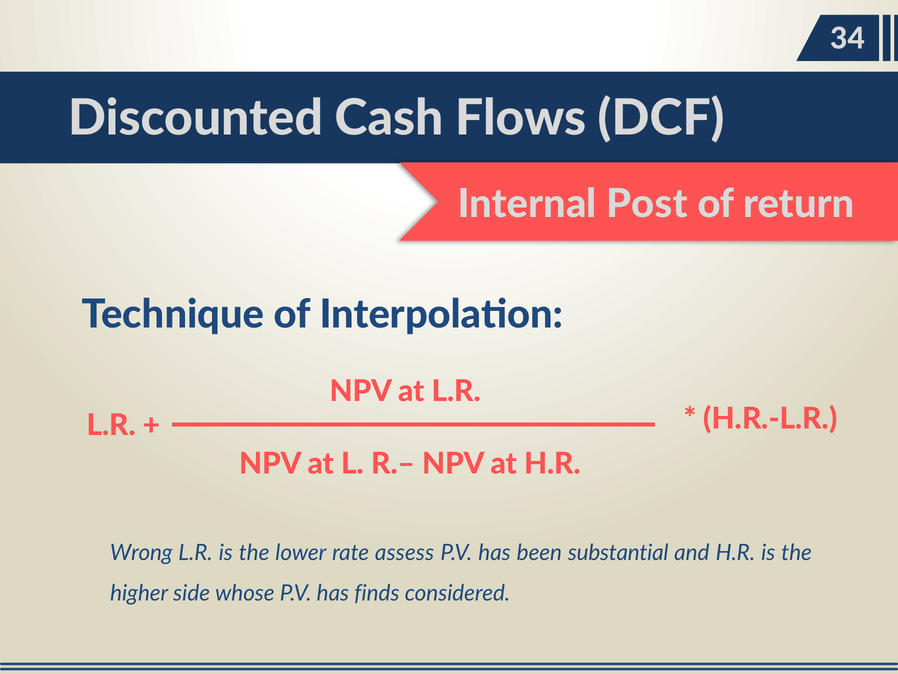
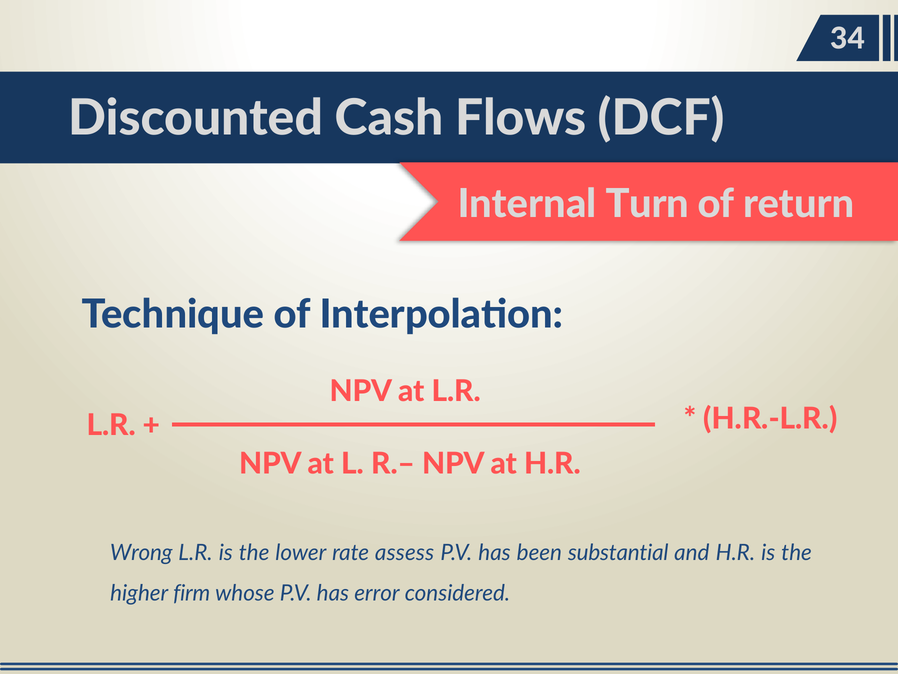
Post: Post -> Turn
side: side -> firm
finds: finds -> error
